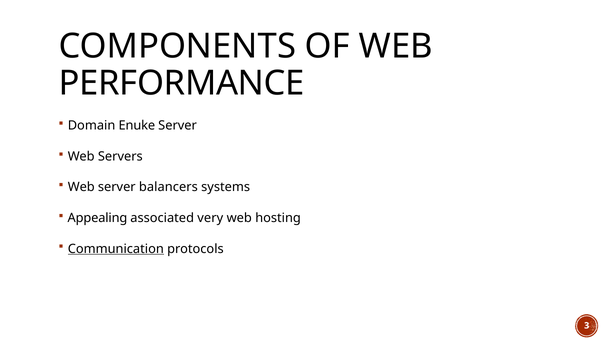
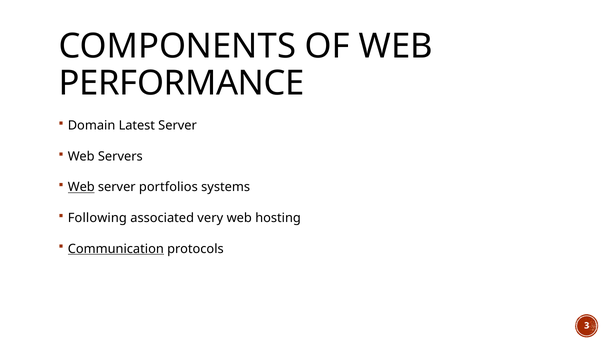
Enuke: Enuke -> Latest
Web at (81, 187) underline: none -> present
balancers: balancers -> portfolios
Appealing: Appealing -> Following
